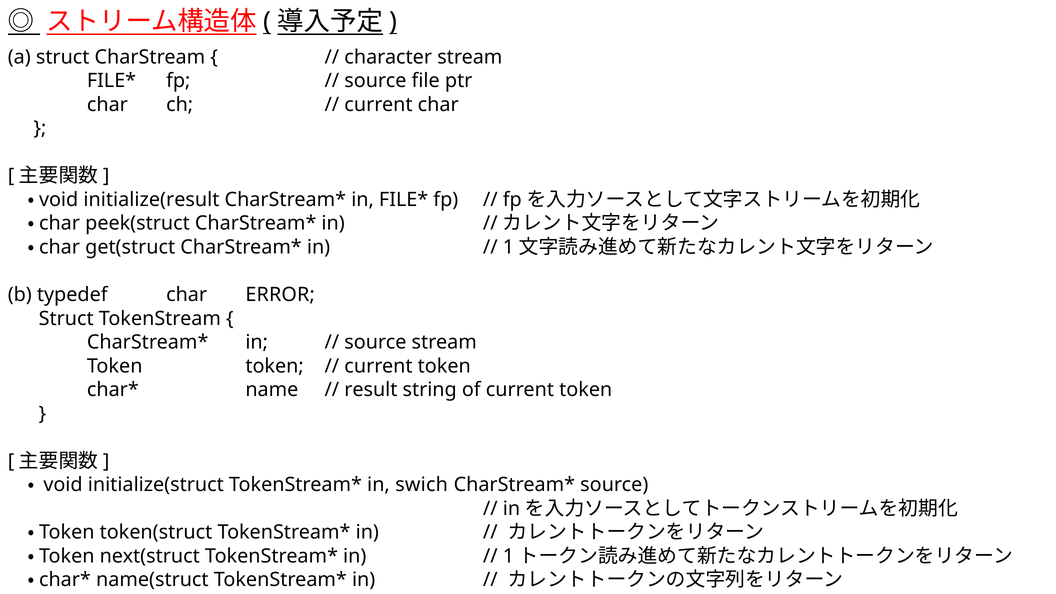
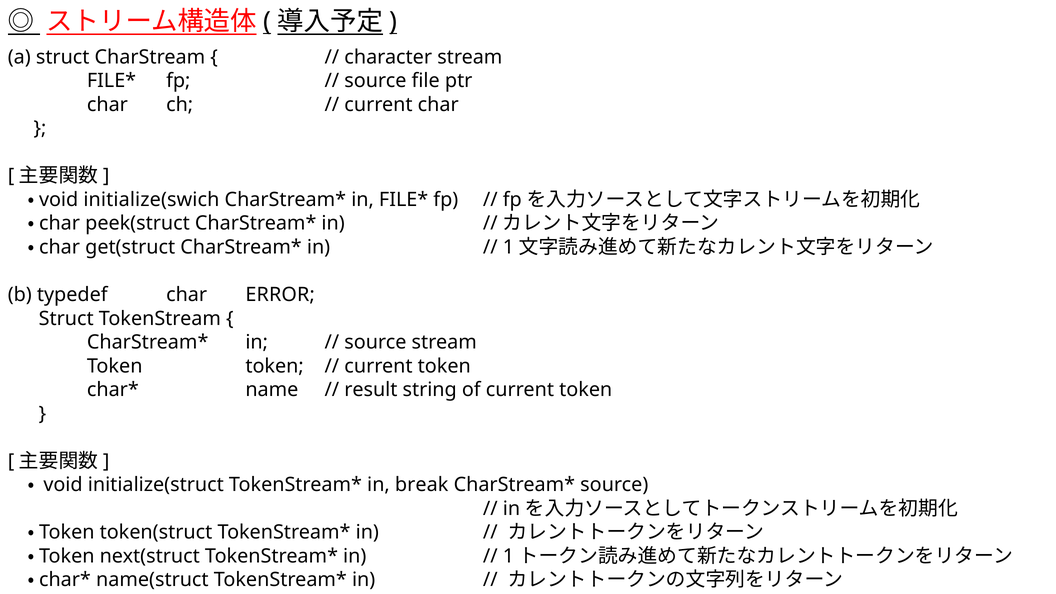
initialize(result: initialize(result -> initialize(swich
swich: swich -> break
